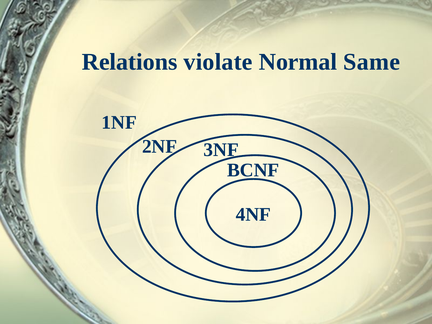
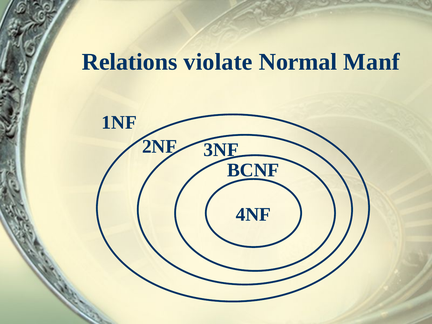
Same: Same -> Manf
